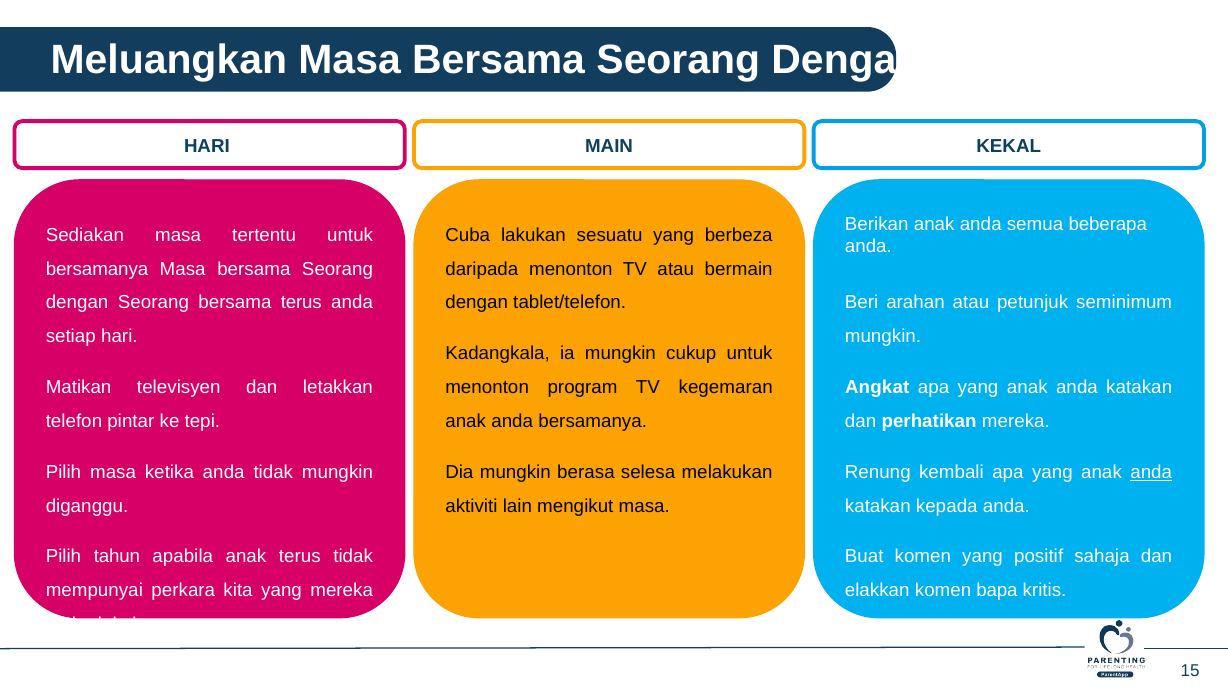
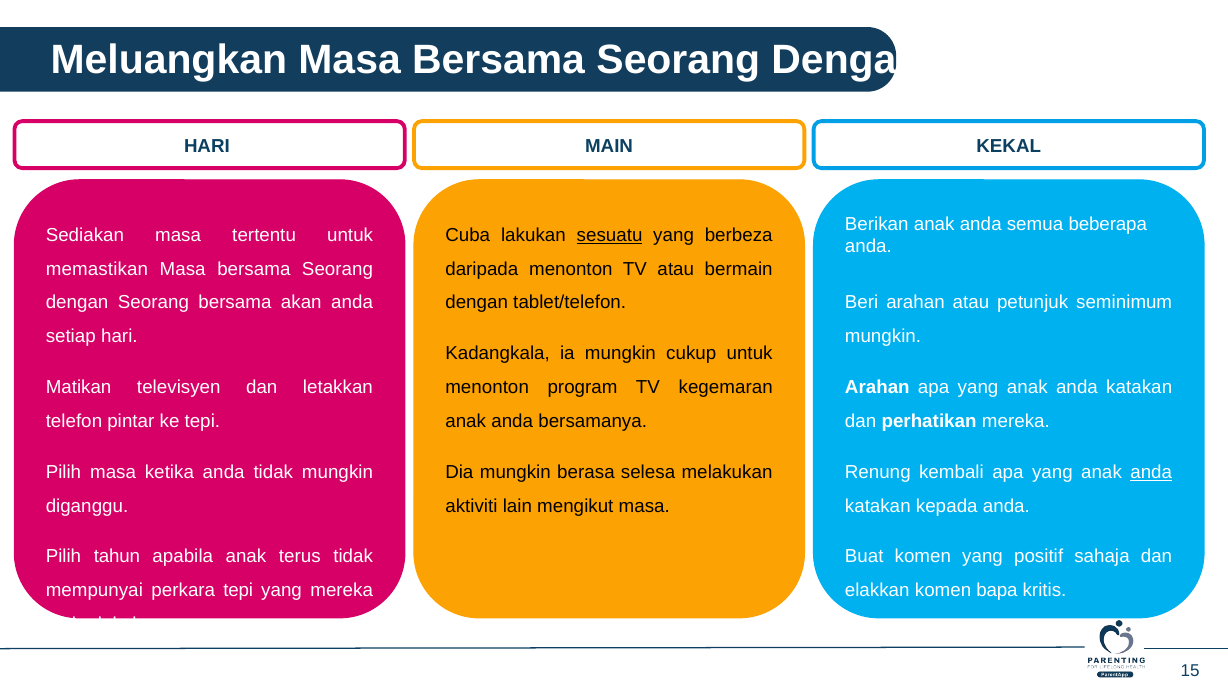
sesuatu underline: none -> present
bersamanya at (97, 269): bersamanya -> memastikan
bersama terus: terus -> akan
Angkat at (877, 387): Angkat -> Arahan
perkara kita: kita -> tepi
